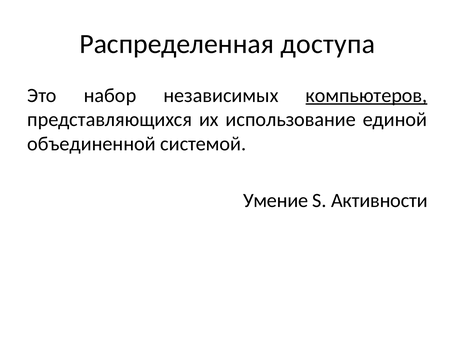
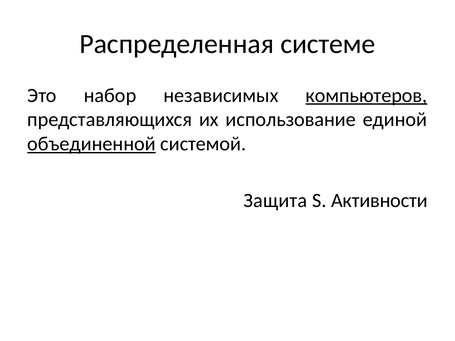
доступа: доступа -> системе
объединенной underline: none -> present
Умение: Умение -> Защита
